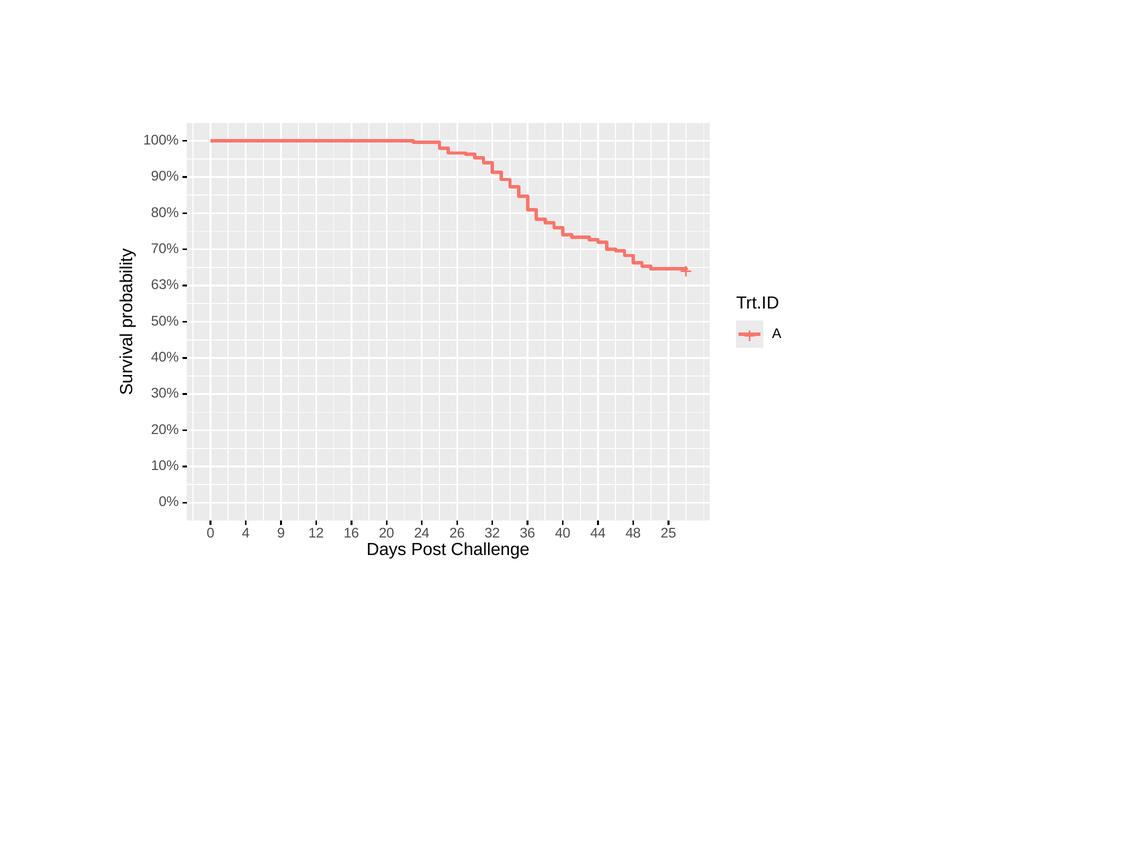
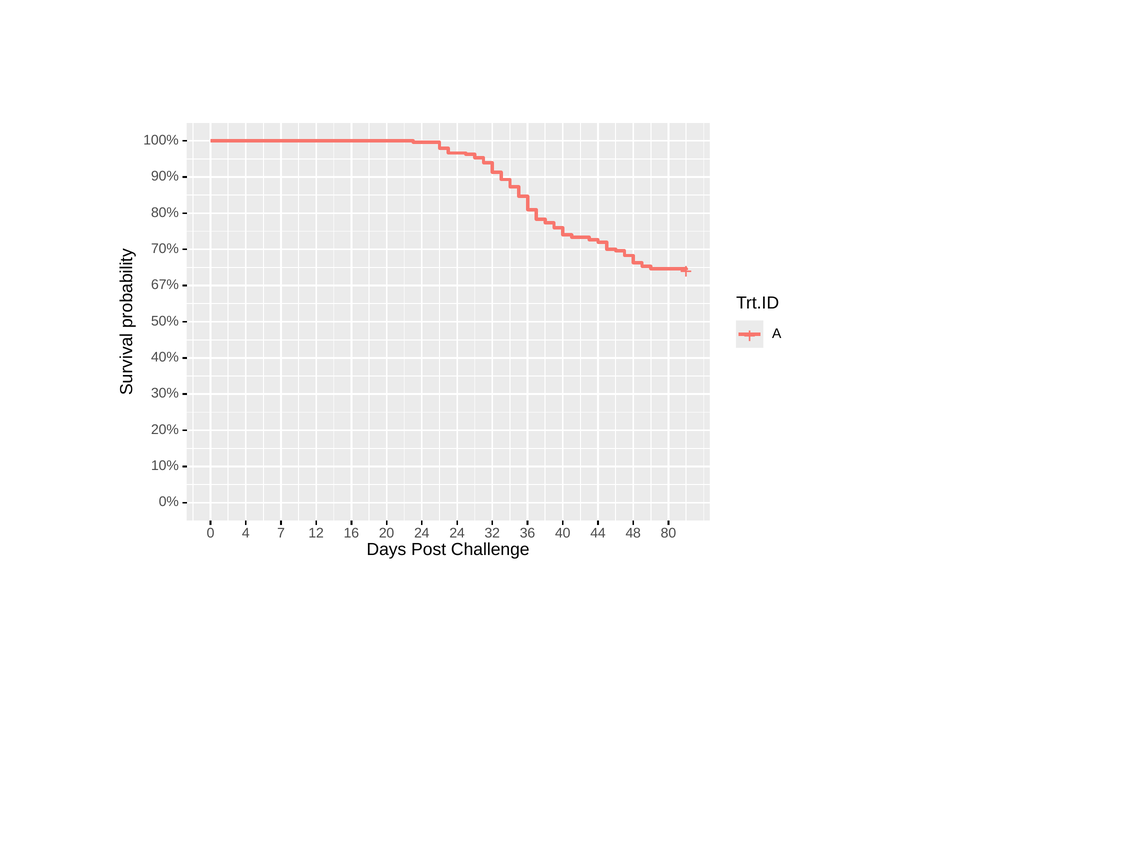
63%: 63% -> 67%
9: 9 -> 7
24 26: 26 -> 24
25: 25 -> 80
